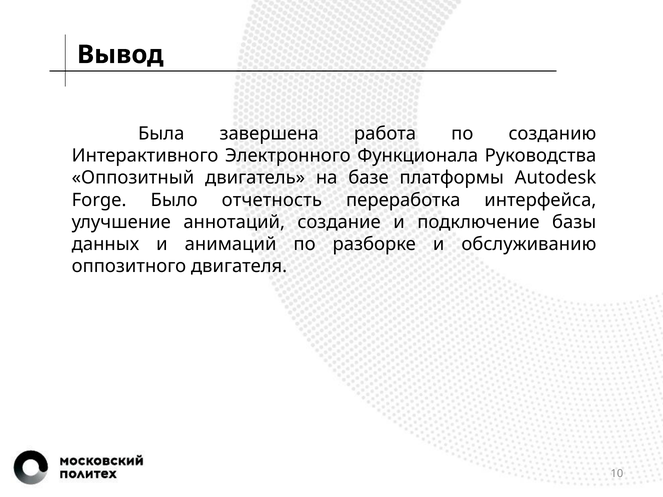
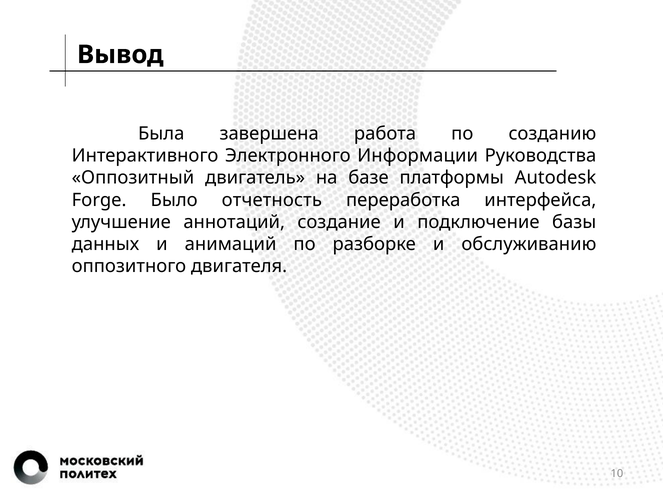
Функционала: Функционала -> Информации
